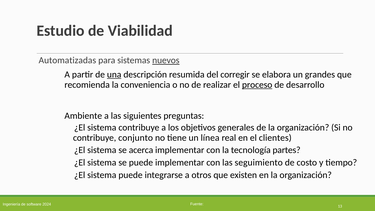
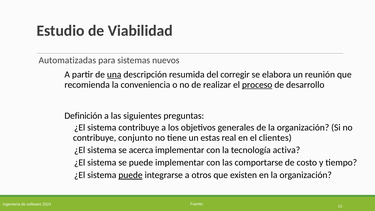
nuevos underline: present -> none
grandes: grandes -> reunión
Ambiente: Ambiente -> Definición
línea: línea -> estas
partes: partes -> activa
seguimiento: seguimiento -> comportarse
puede at (131, 175) underline: none -> present
